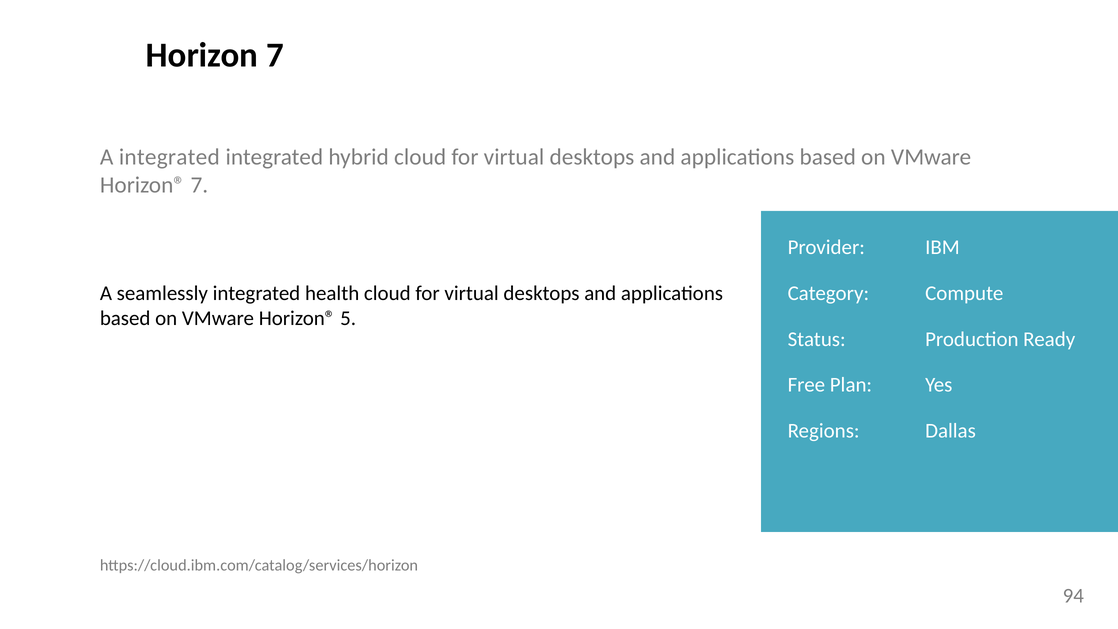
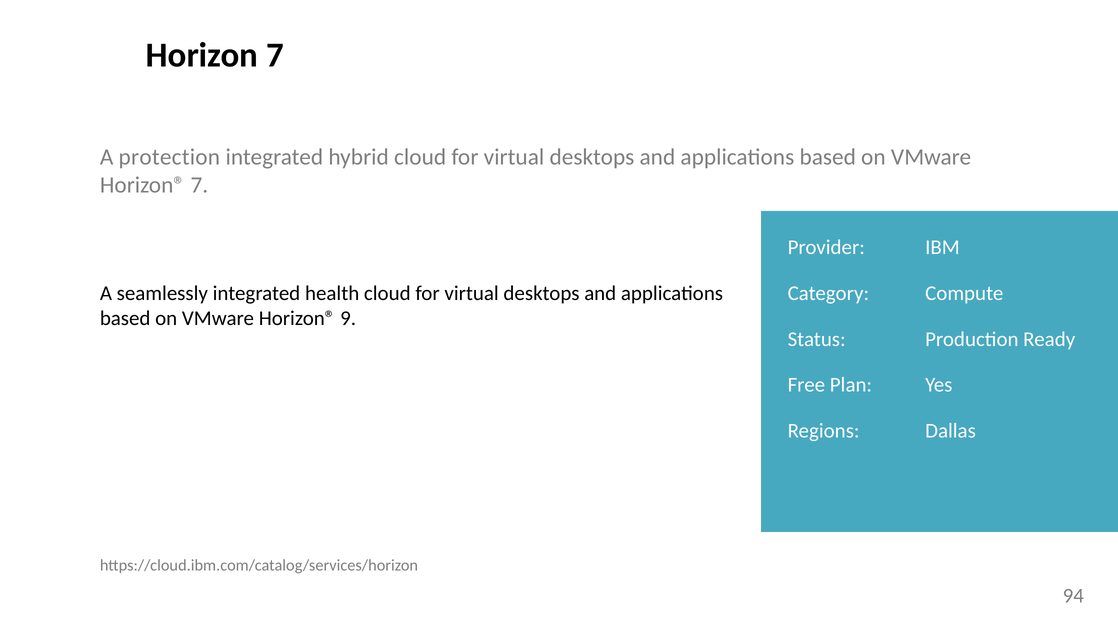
A integrated: integrated -> protection
5: 5 -> 9
